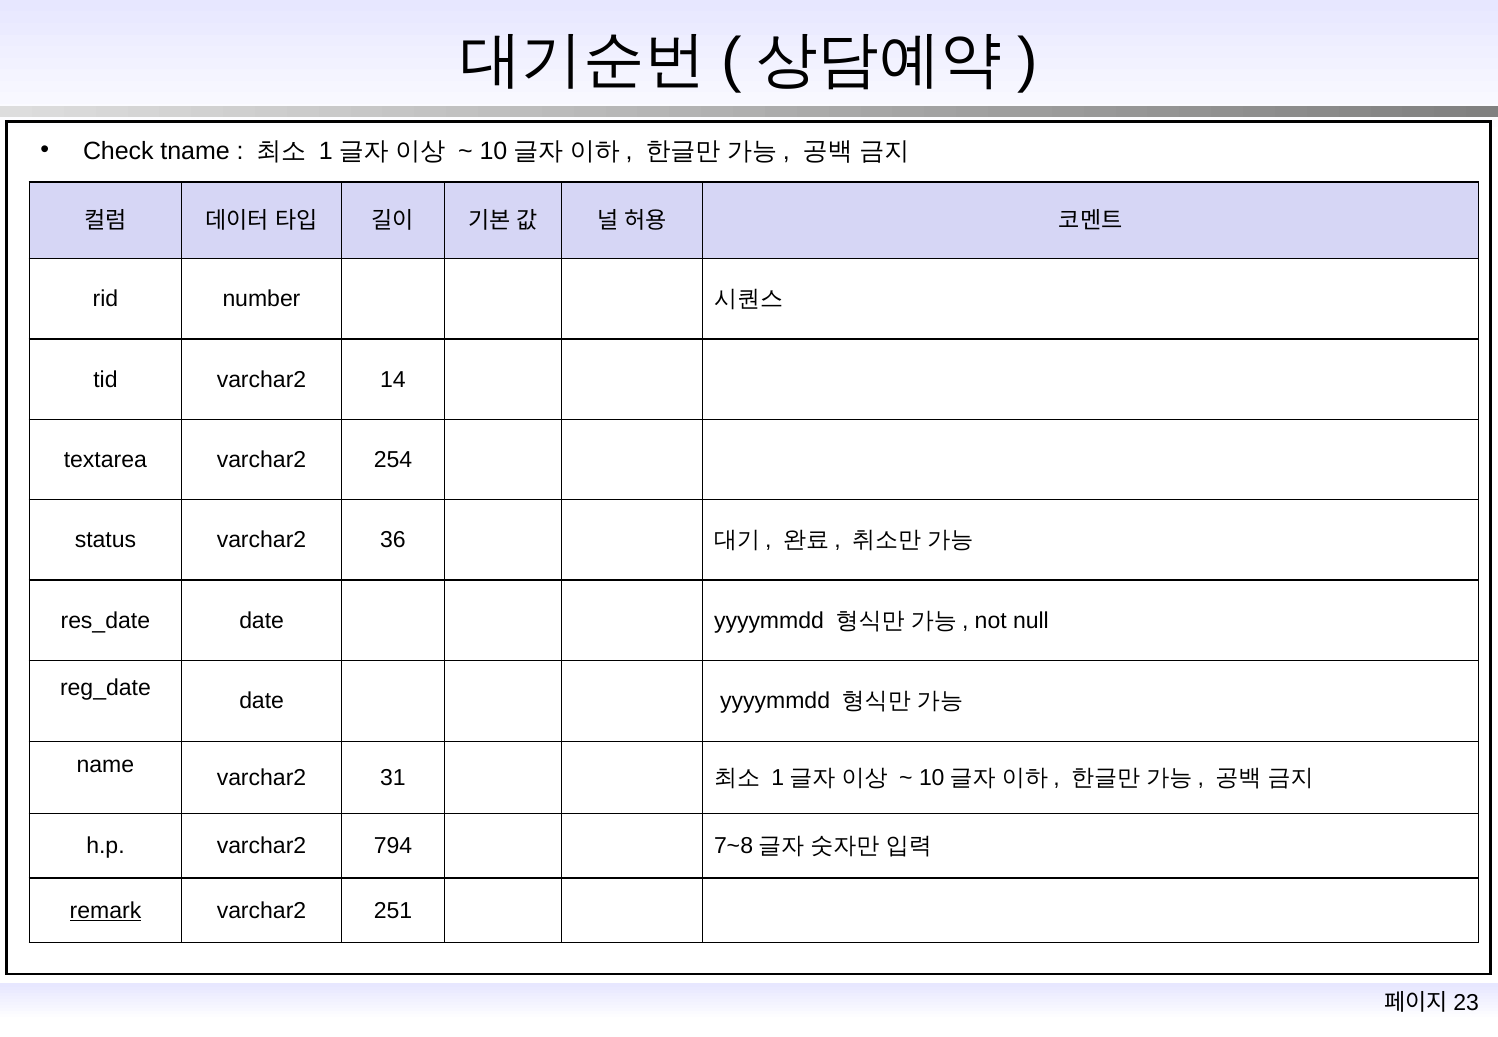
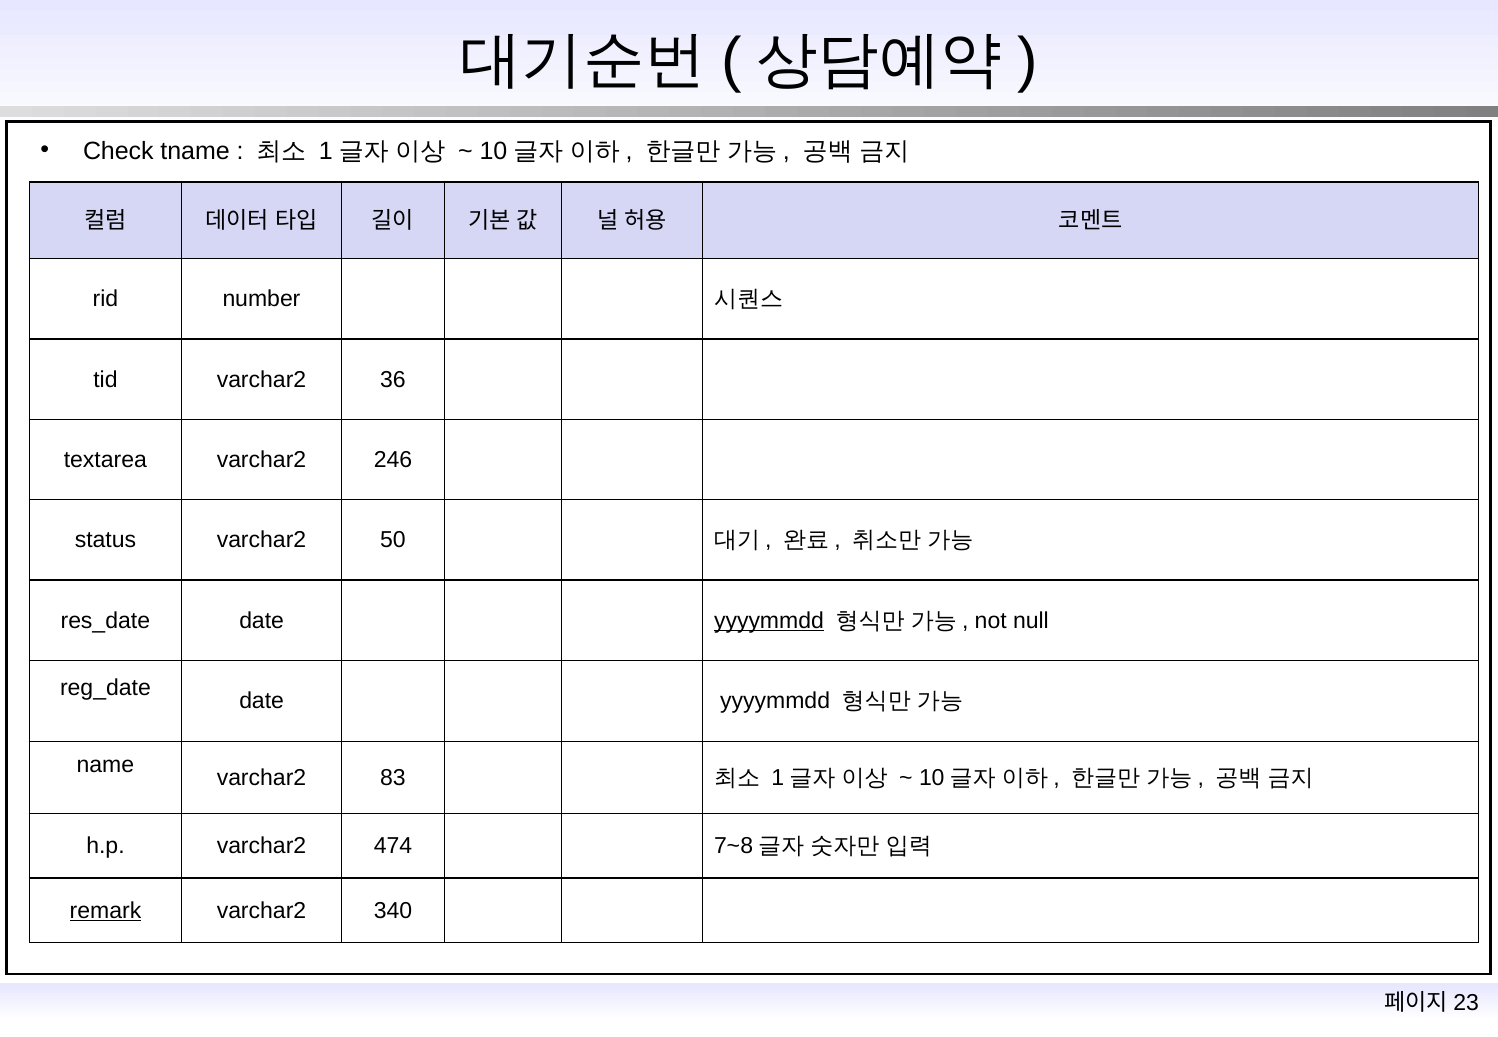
14: 14 -> 36
254: 254 -> 246
36: 36 -> 50
yyyymmdd at (769, 621) underline: none -> present
31: 31 -> 83
794: 794 -> 474
251: 251 -> 340
